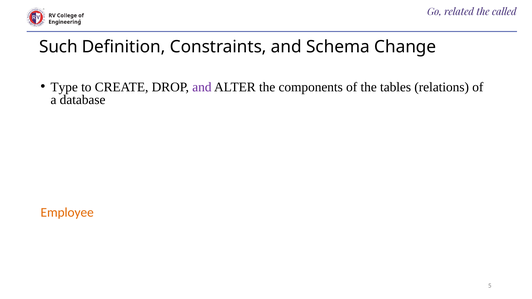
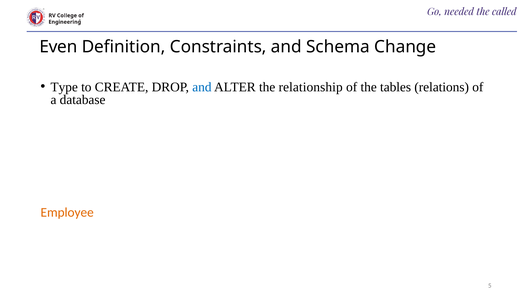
related: related -> needed
Such: Such -> Even
and at (202, 87) colour: purple -> blue
ALTER the components: components -> relationship
